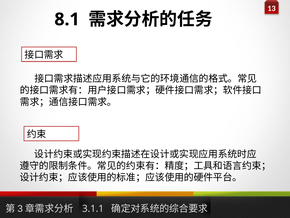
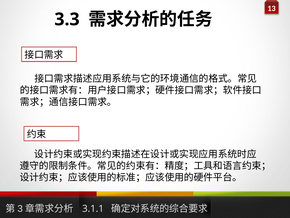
8.1: 8.1 -> 3.3
